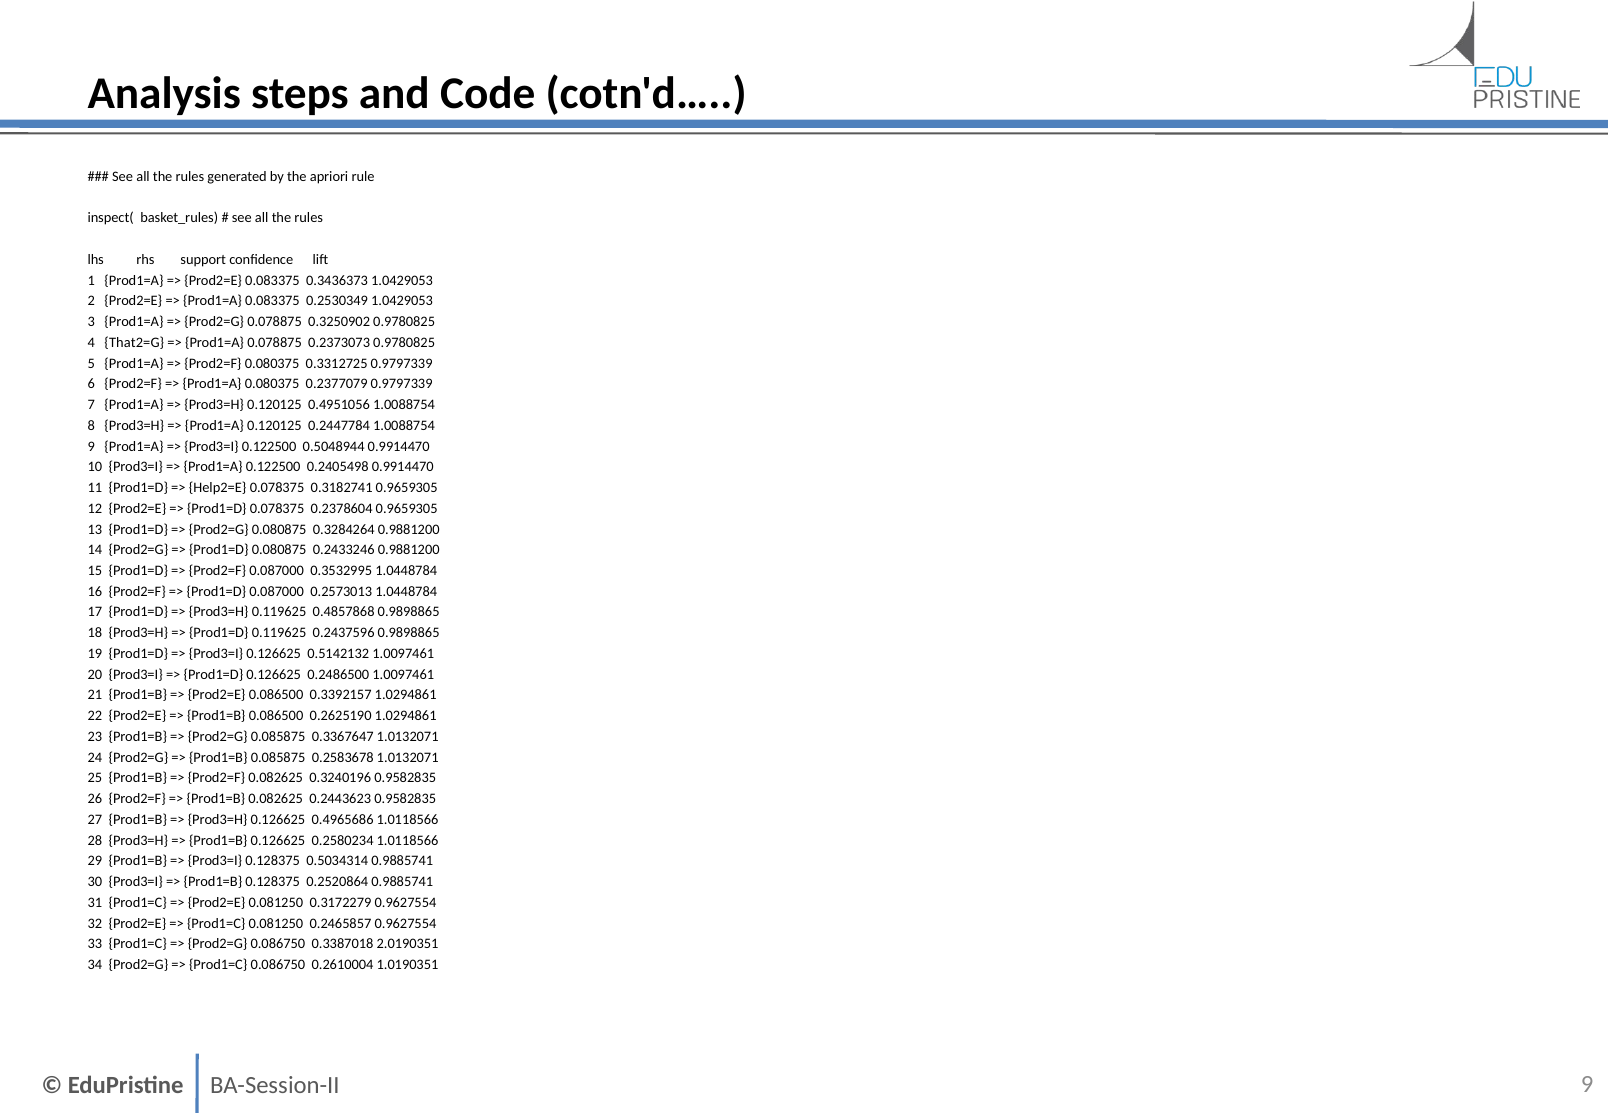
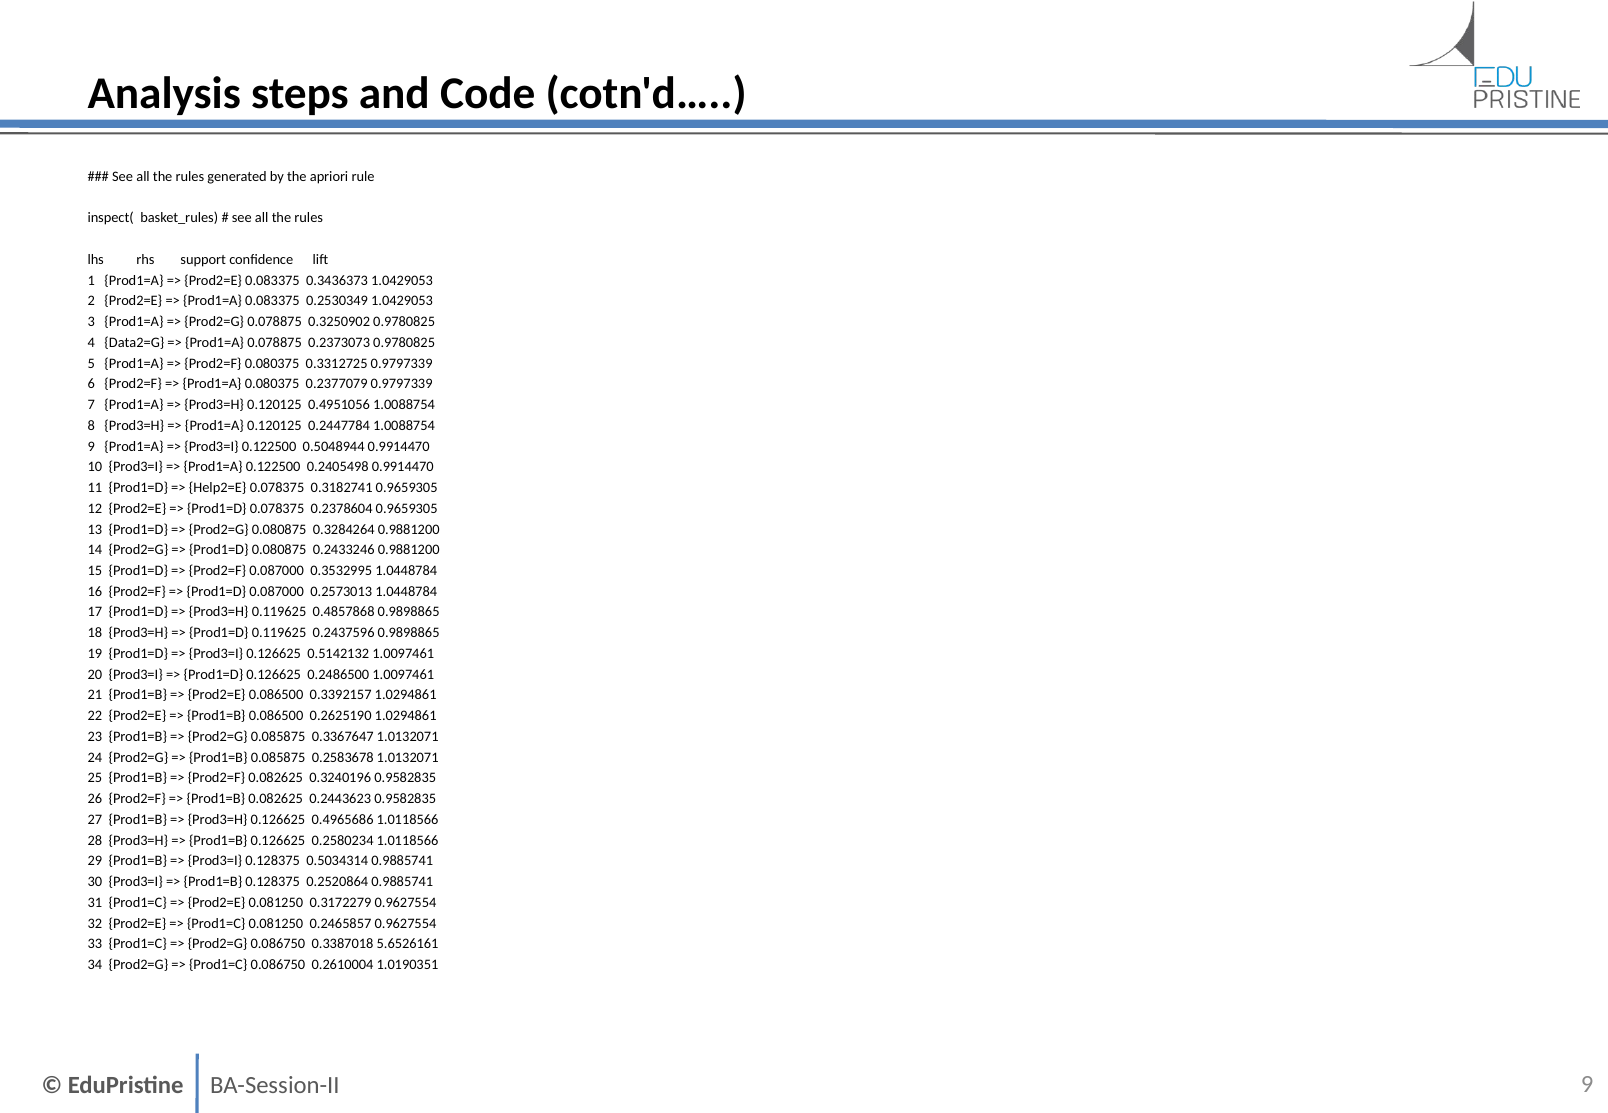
That2=G: That2=G -> Data2=G
2.0190351: 2.0190351 -> 5.6526161
